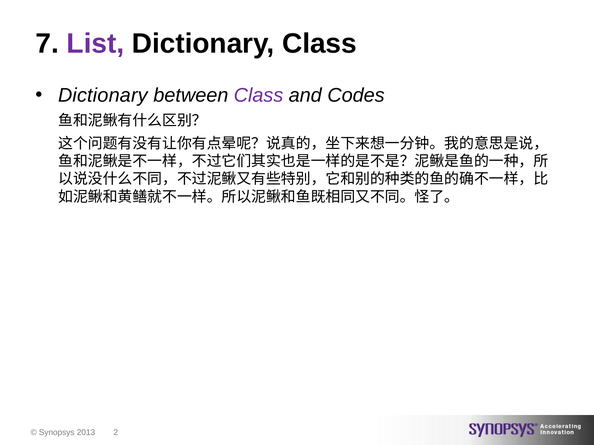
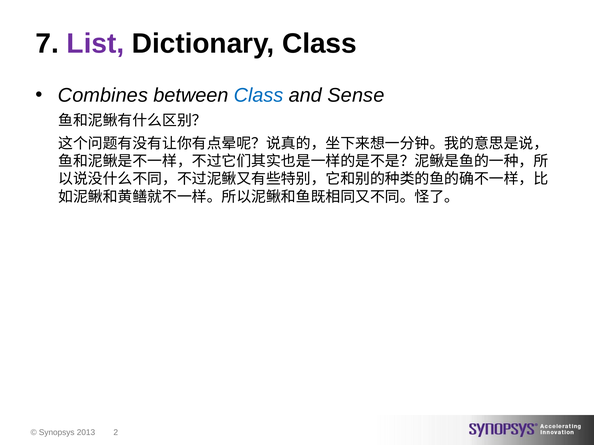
Dictionary at (103, 95): Dictionary -> Combines
Class at (259, 95) colour: purple -> blue
Codes: Codes -> Sense
